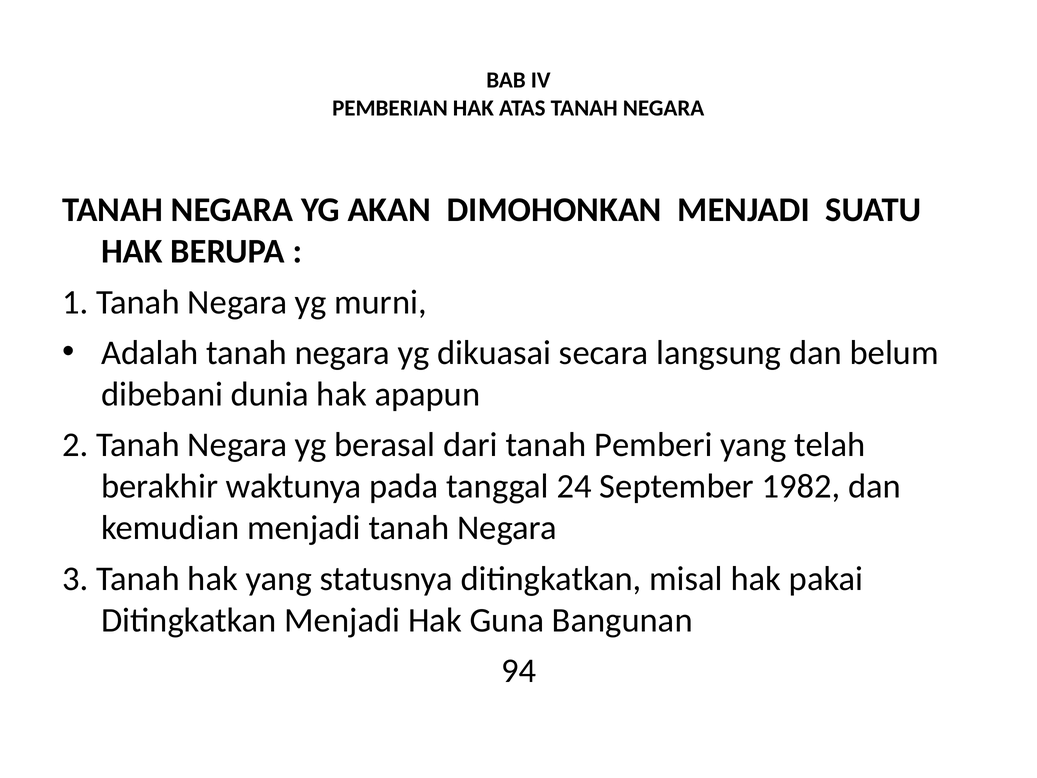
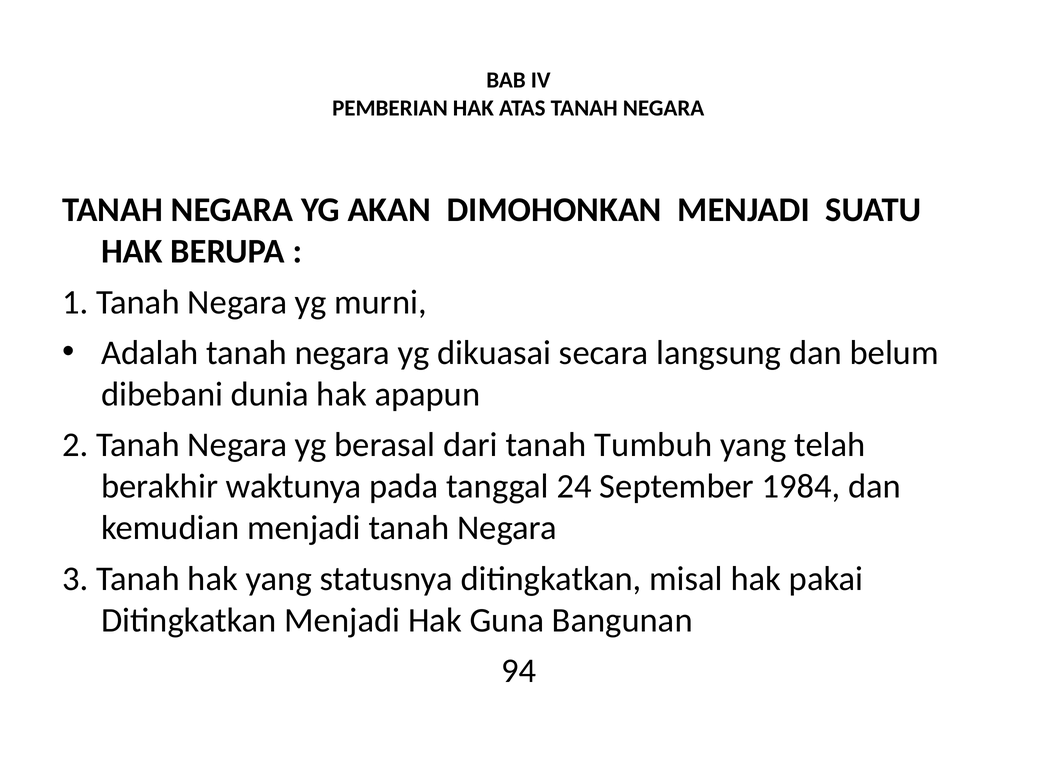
Pemberi: Pemberi -> Tumbuh
1982: 1982 -> 1984
